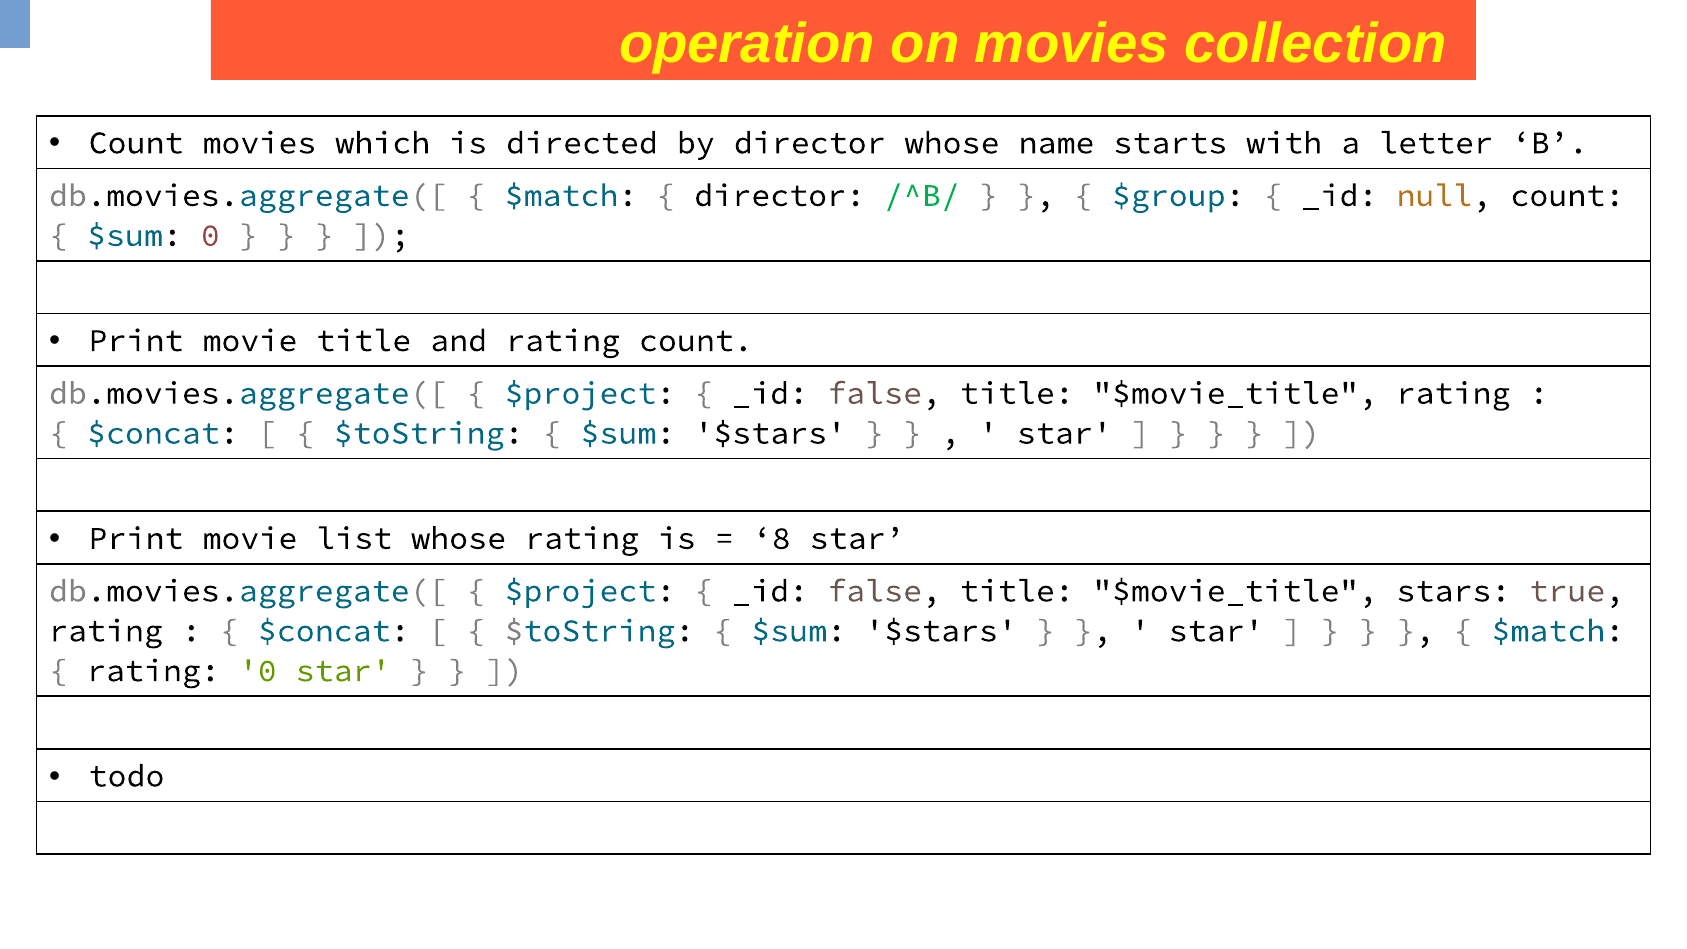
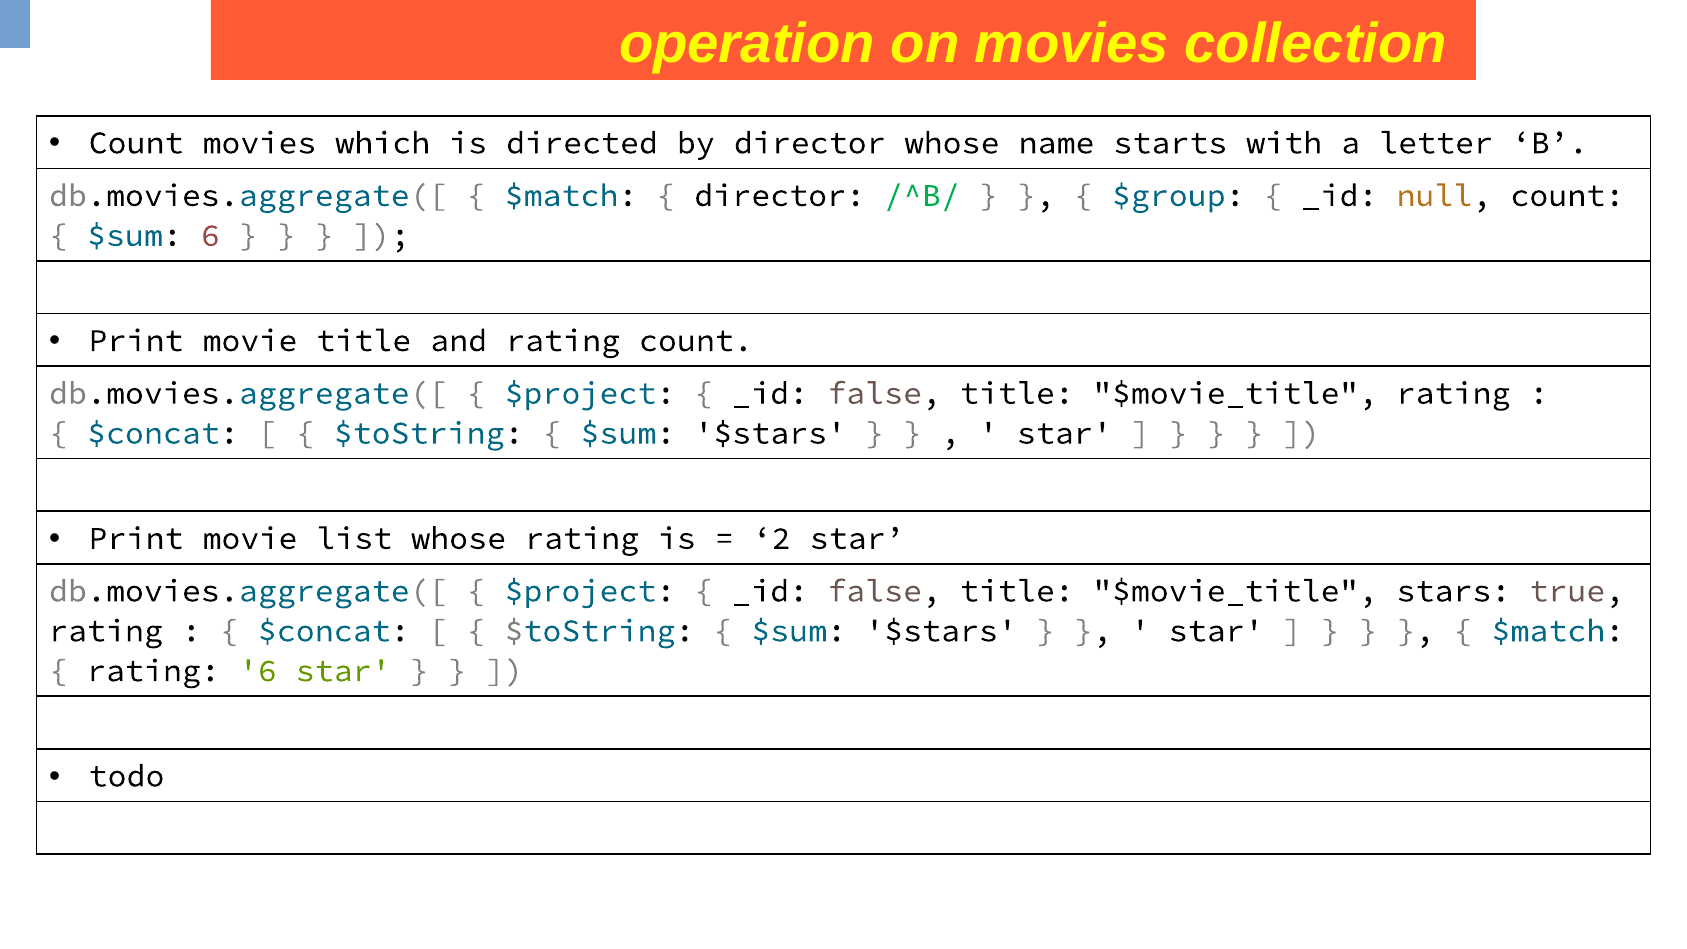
$sum 0: 0 -> 6
8: 8 -> 2
rating 0: 0 -> 6
